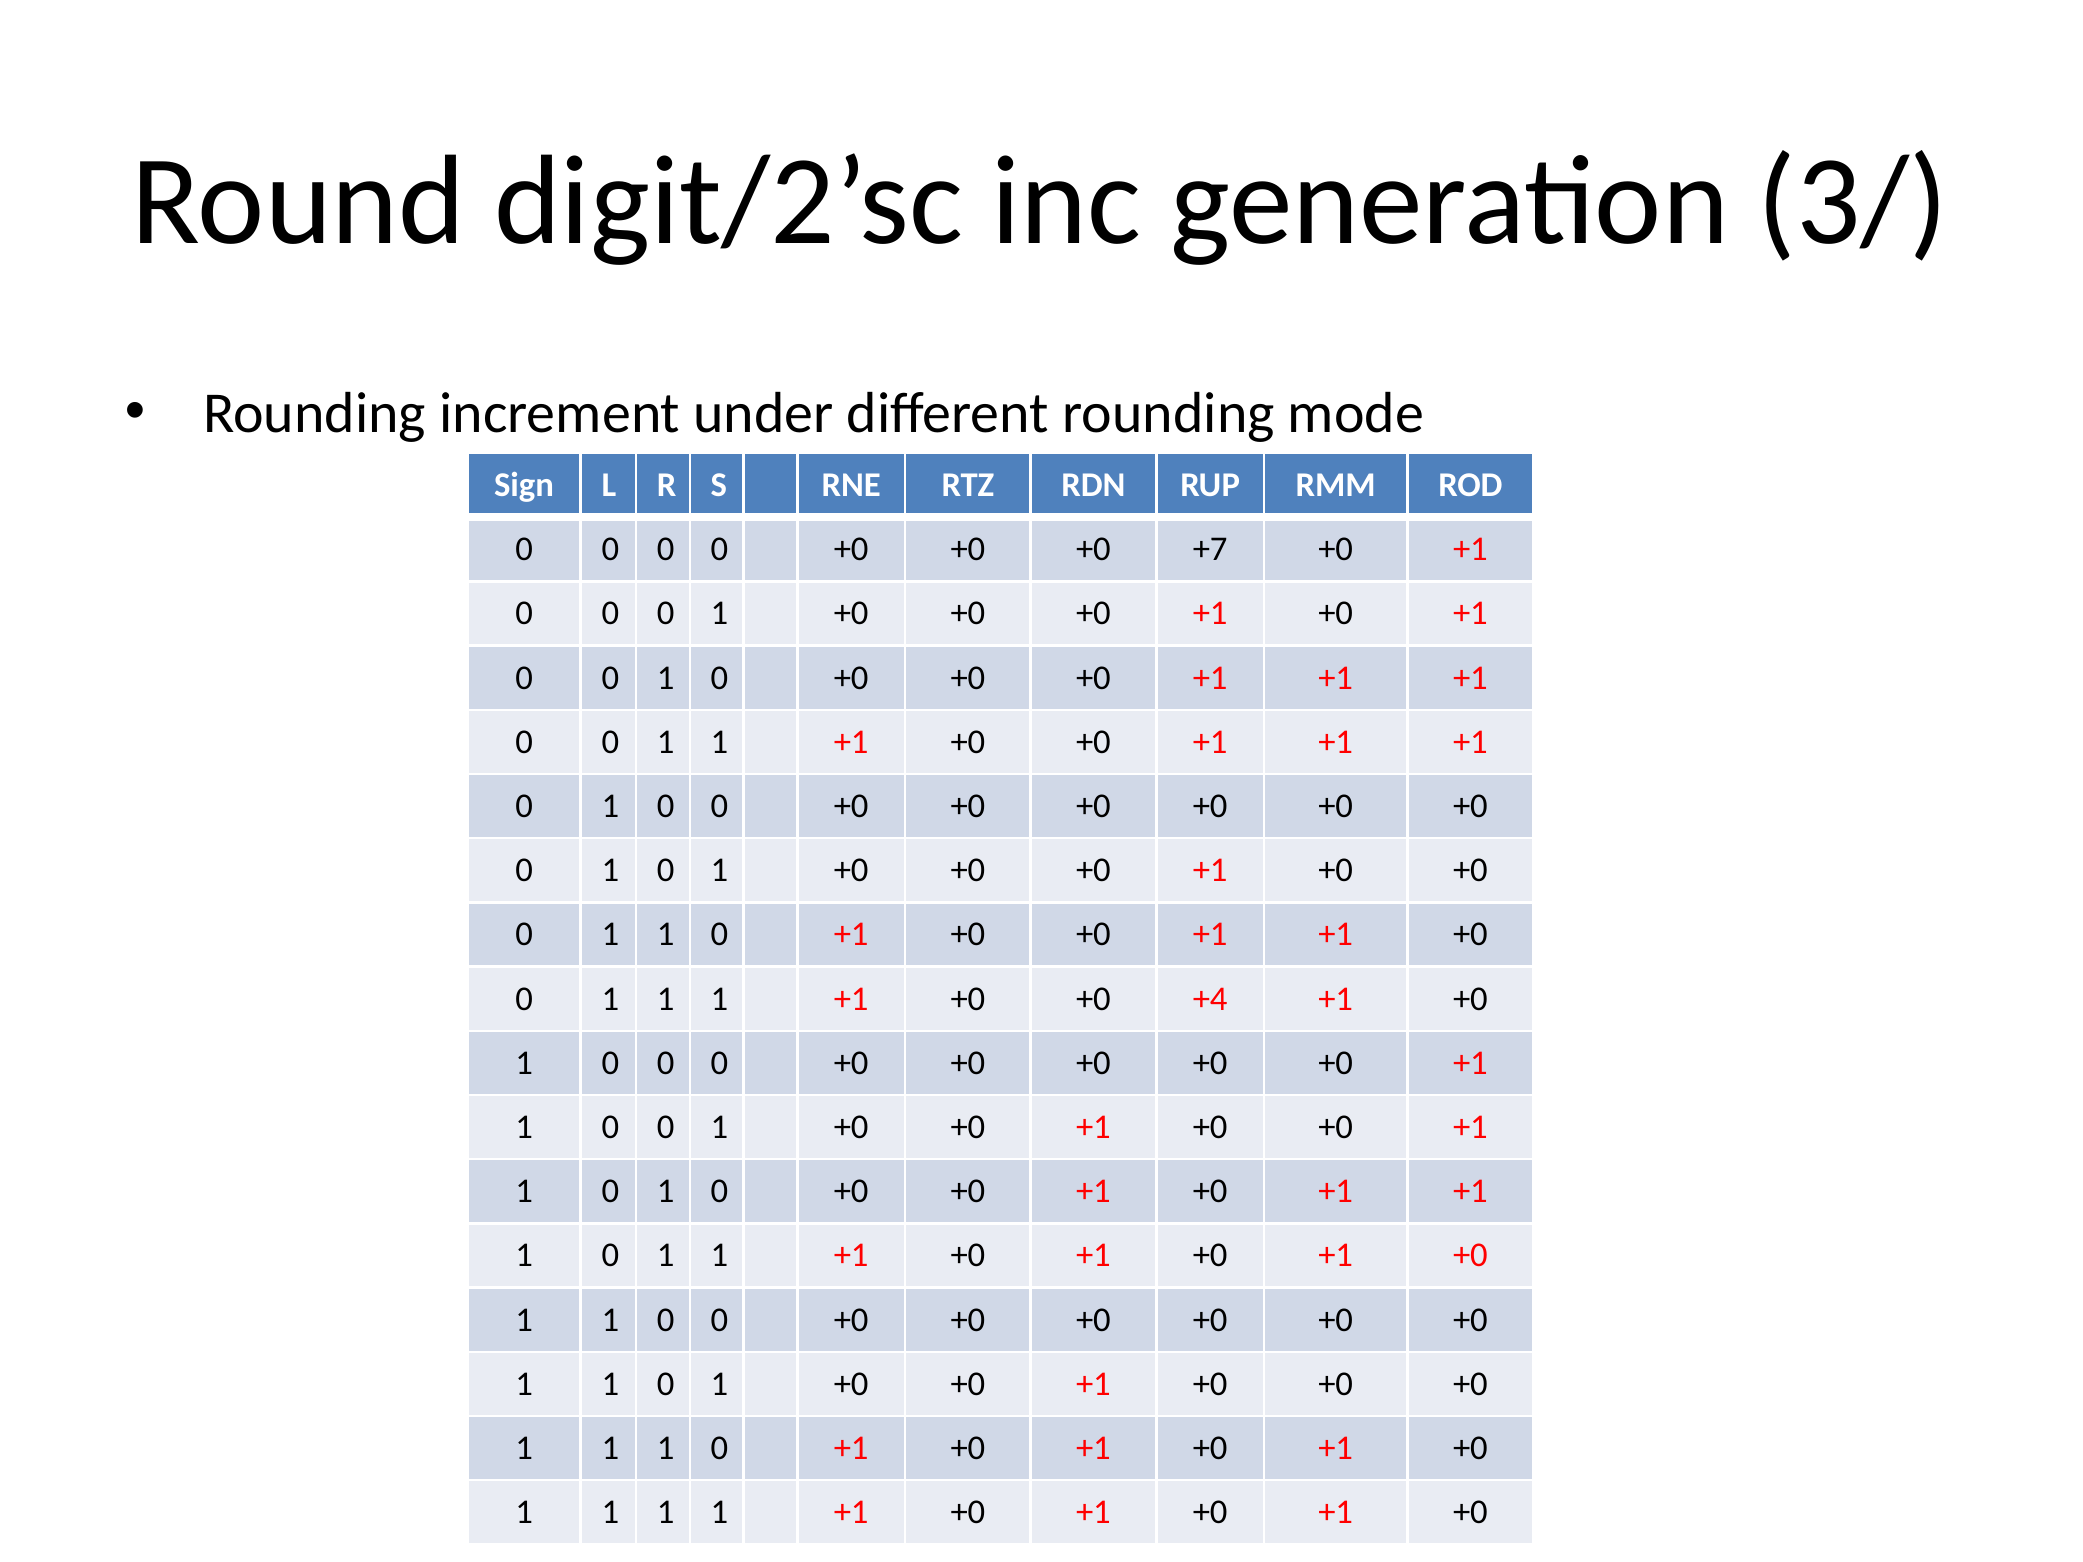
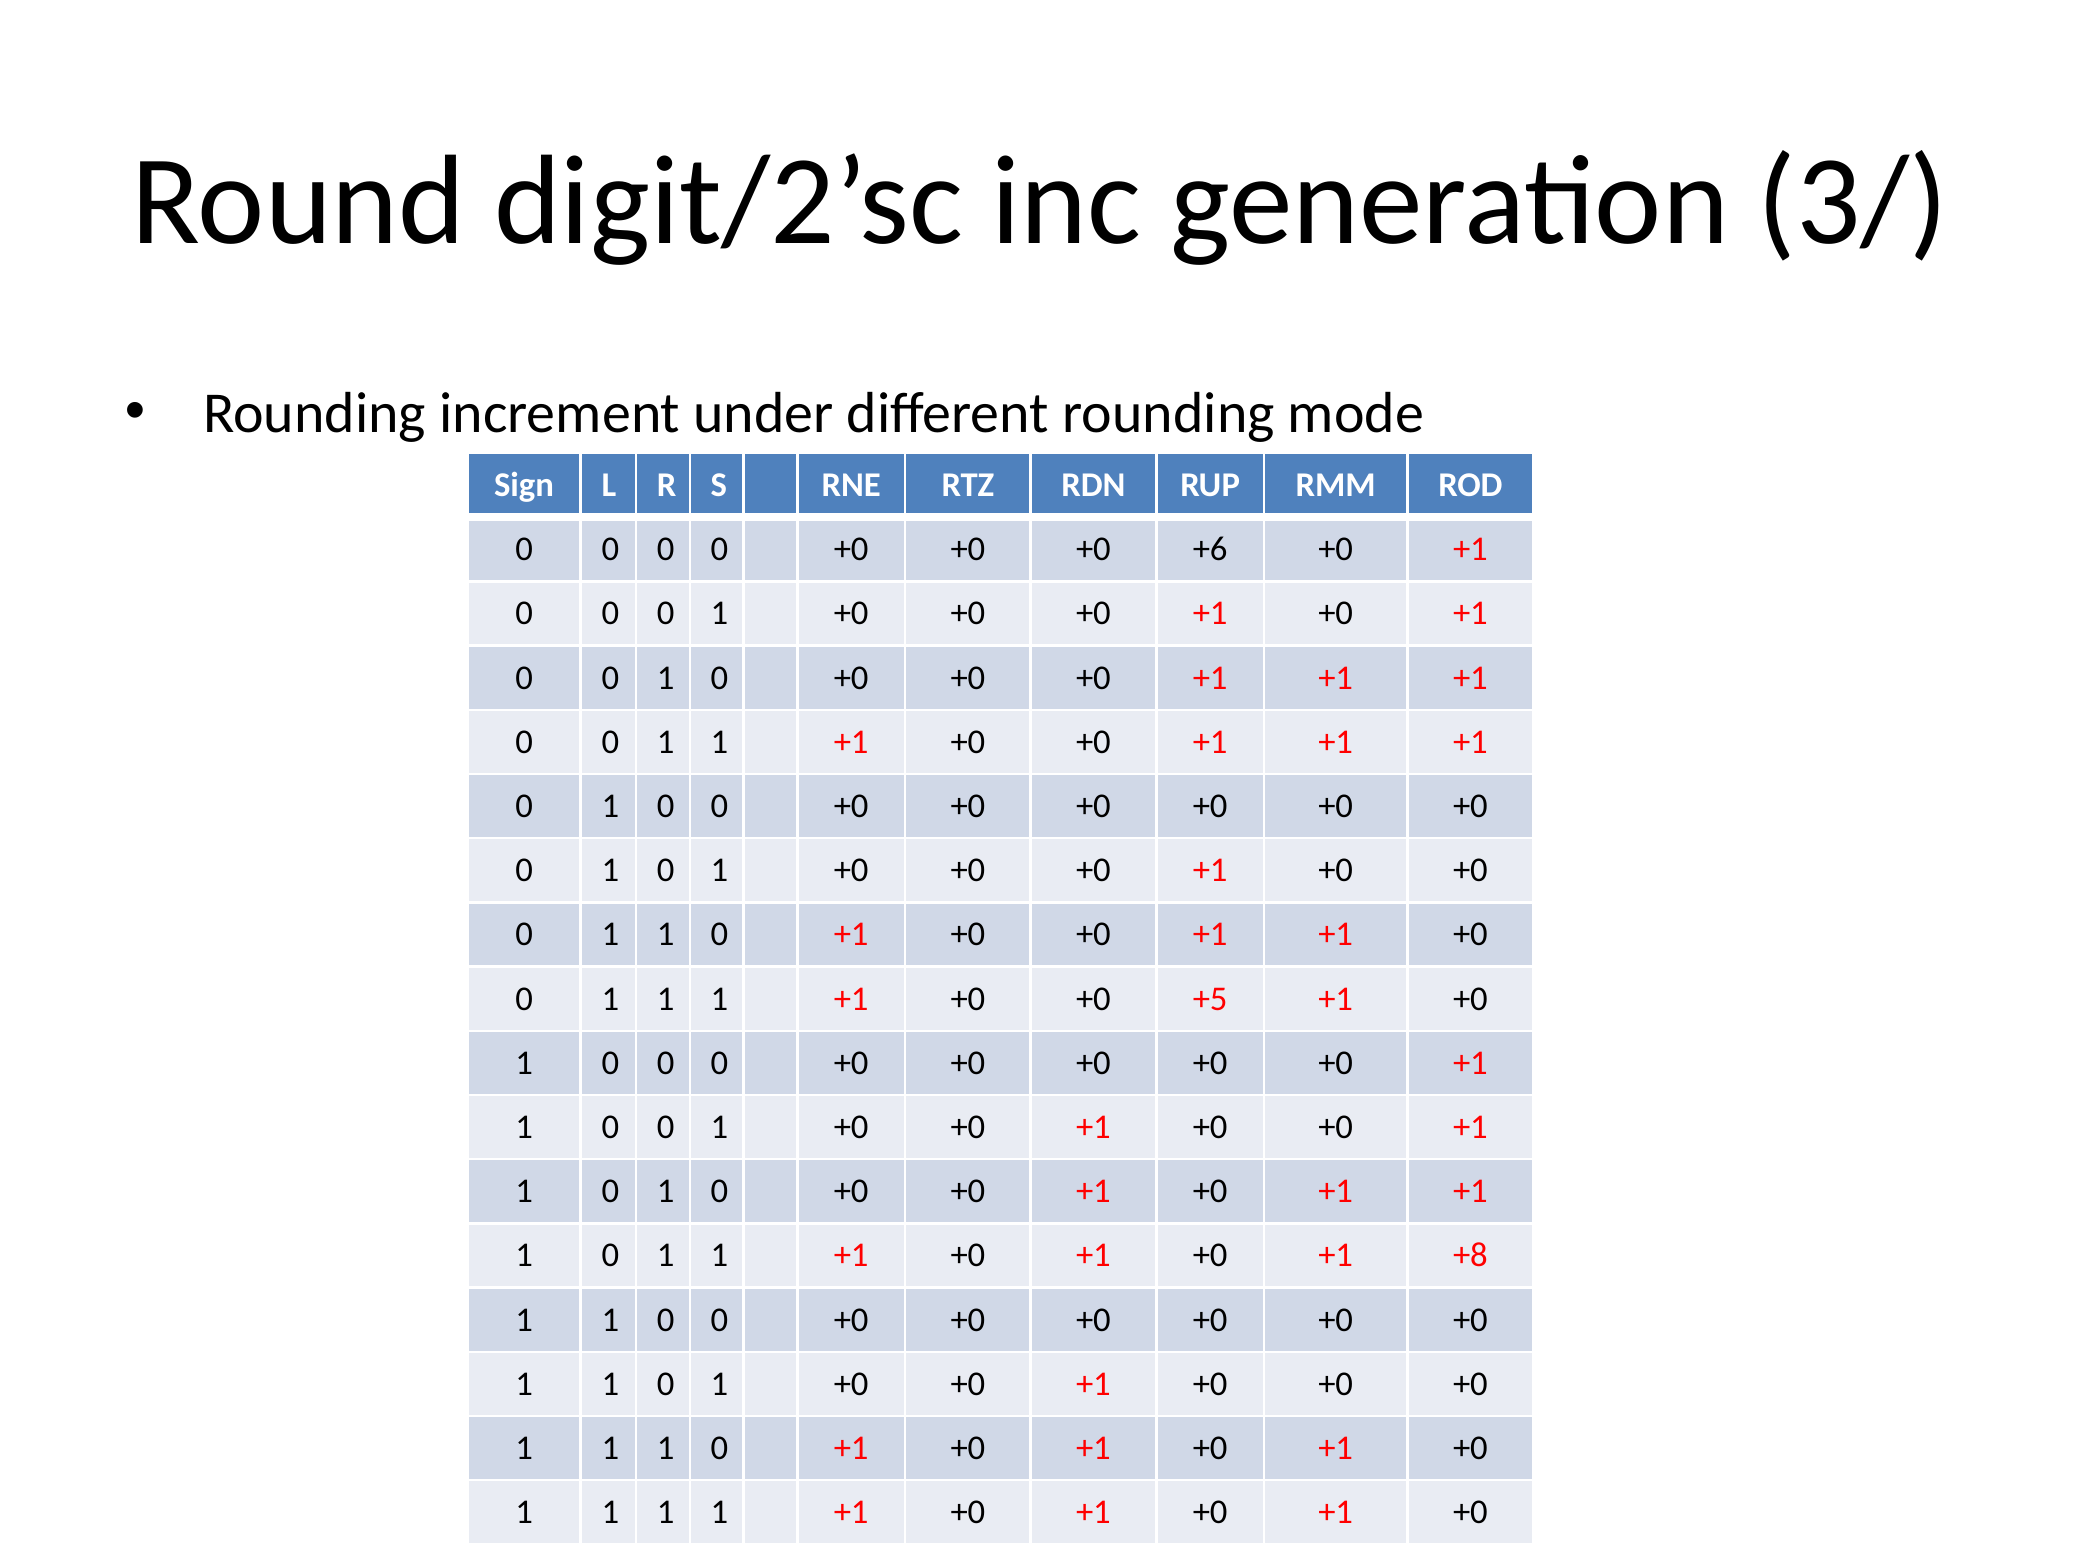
+7: +7 -> +6
+4: +4 -> +5
+0 at (1470, 1256): +0 -> +8
